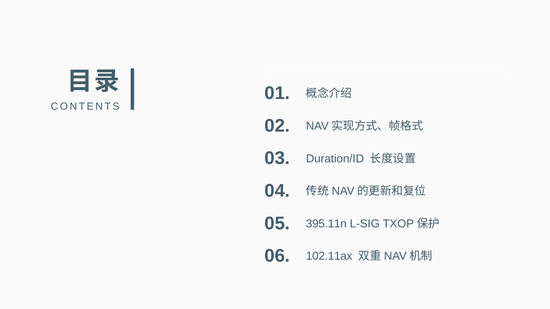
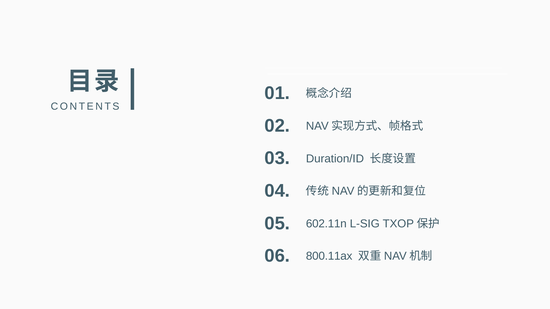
395.11n: 395.11n -> 602.11n
102.11ax: 102.11ax -> 800.11ax
